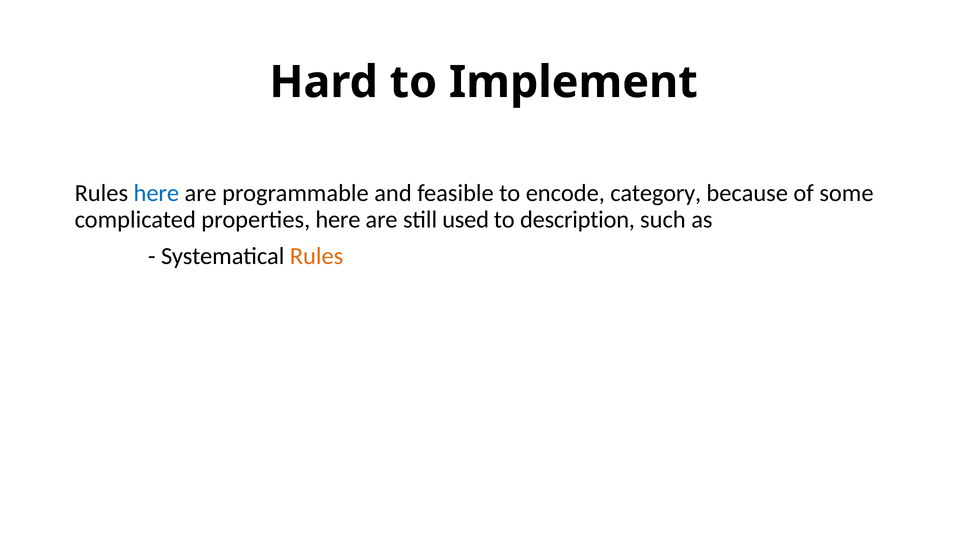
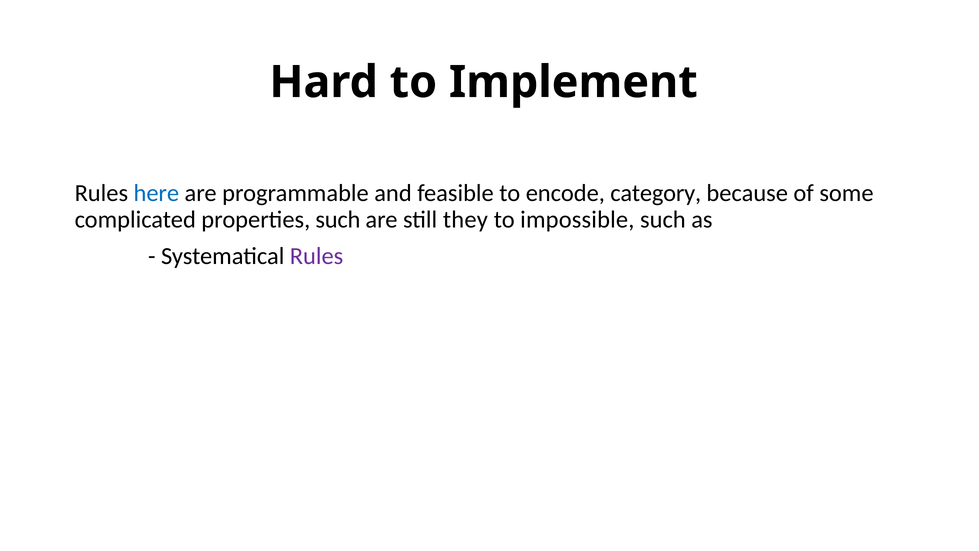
properties here: here -> such
used: used -> they
description: description -> impossible
Rules at (317, 256) colour: orange -> purple
